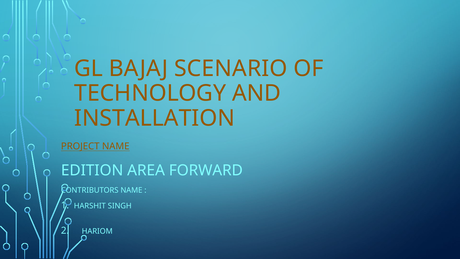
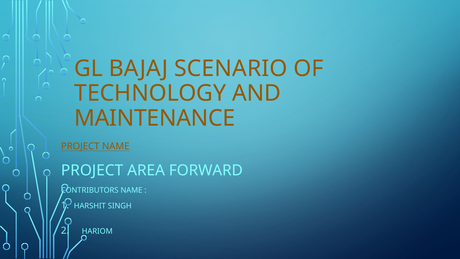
INSTALLATION: INSTALLATION -> MAINTENANCE
EDITION at (92, 170): EDITION -> PROJECT
